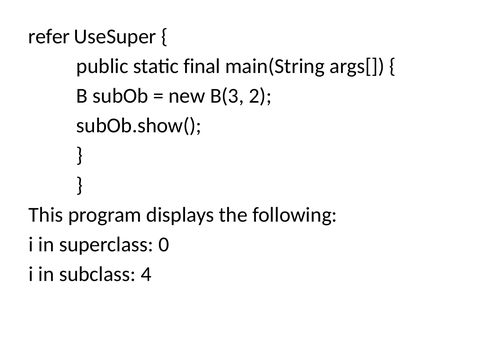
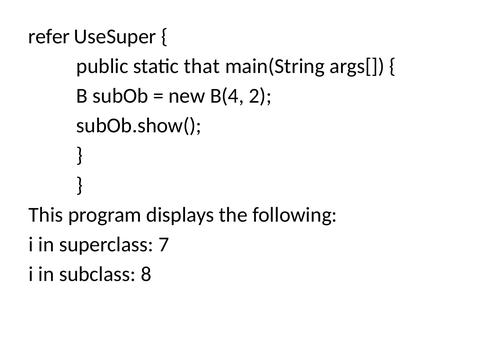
final: final -> that
B(3: B(3 -> B(4
0: 0 -> 7
4: 4 -> 8
